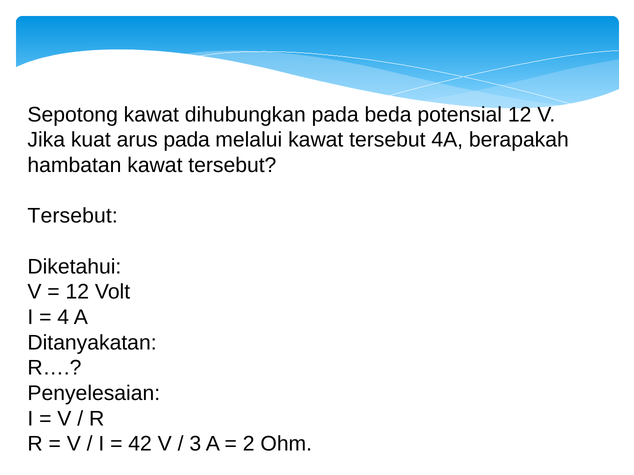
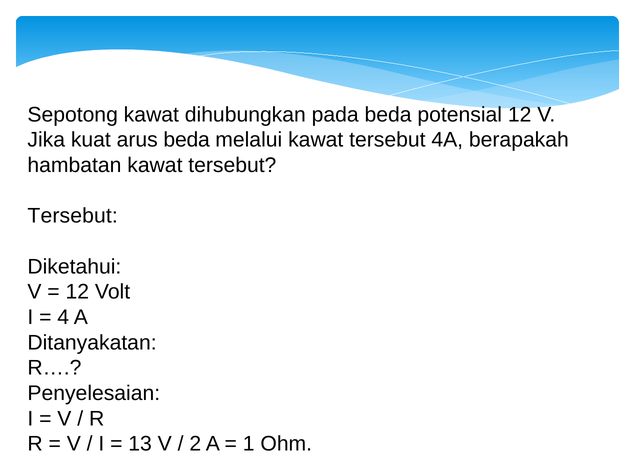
arus pada: pada -> beda
42: 42 -> 13
3: 3 -> 2
2: 2 -> 1
